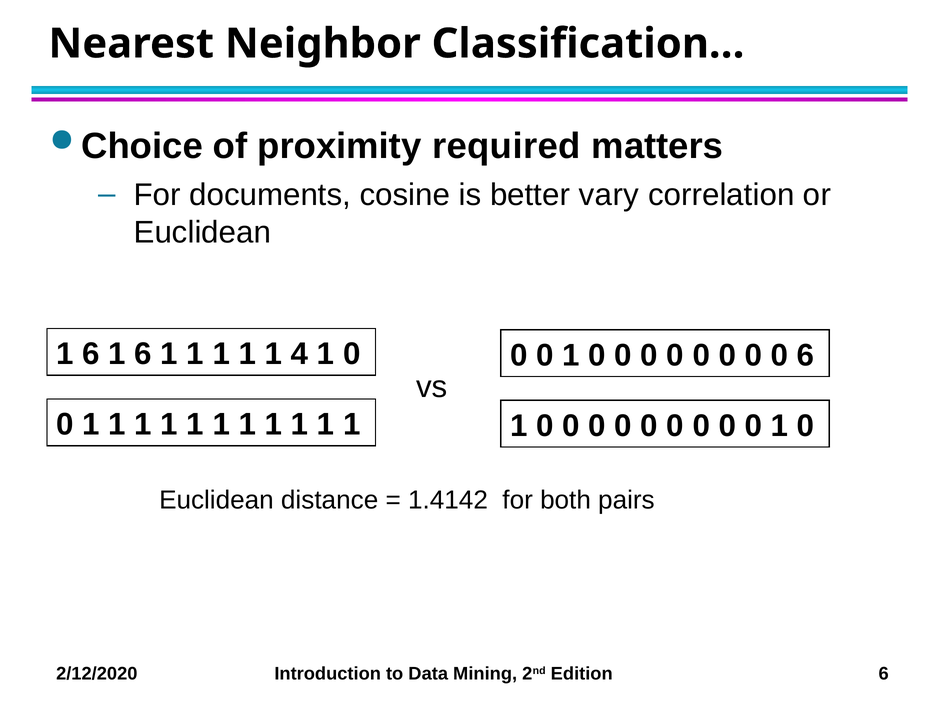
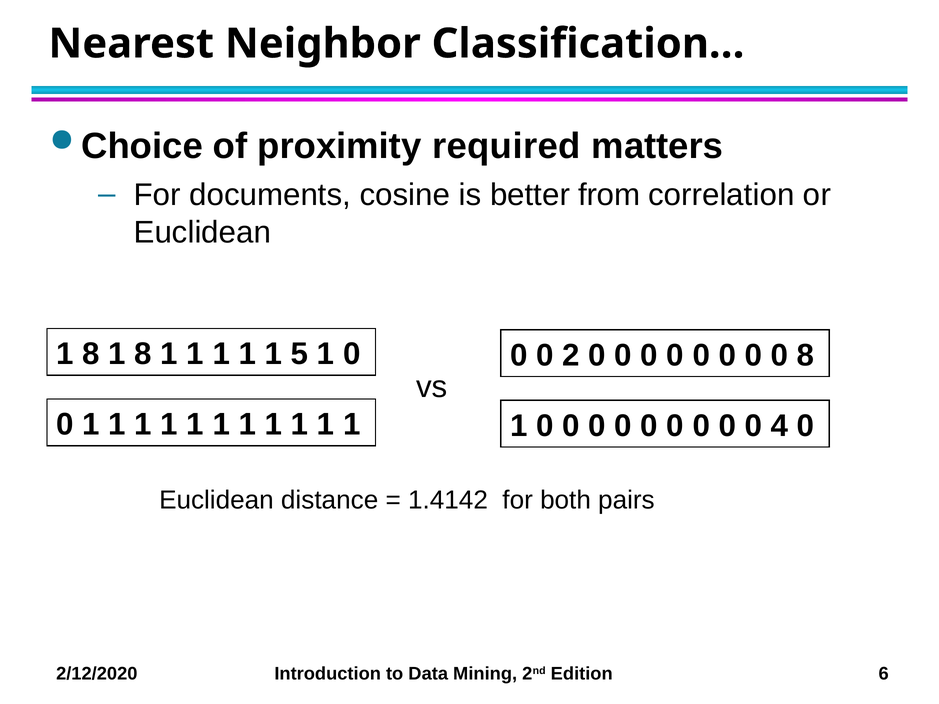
vary: vary -> from
6 at (91, 354): 6 -> 8
6 at (143, 354): 6 -> 8
4: 4 -> 5
1 at (571, 356): 1 -> 2
0 6: 6 -> 8
0 0 0 1: 1 -> 4
